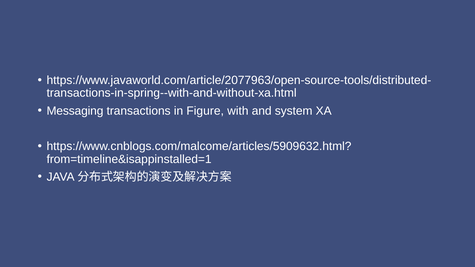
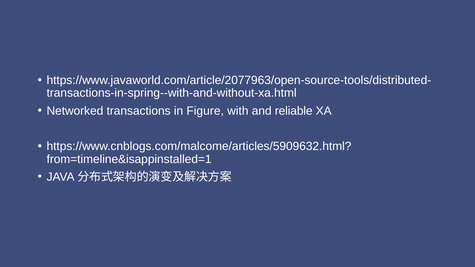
Messaging: Messaging -> Networked
system: system -> reliable
